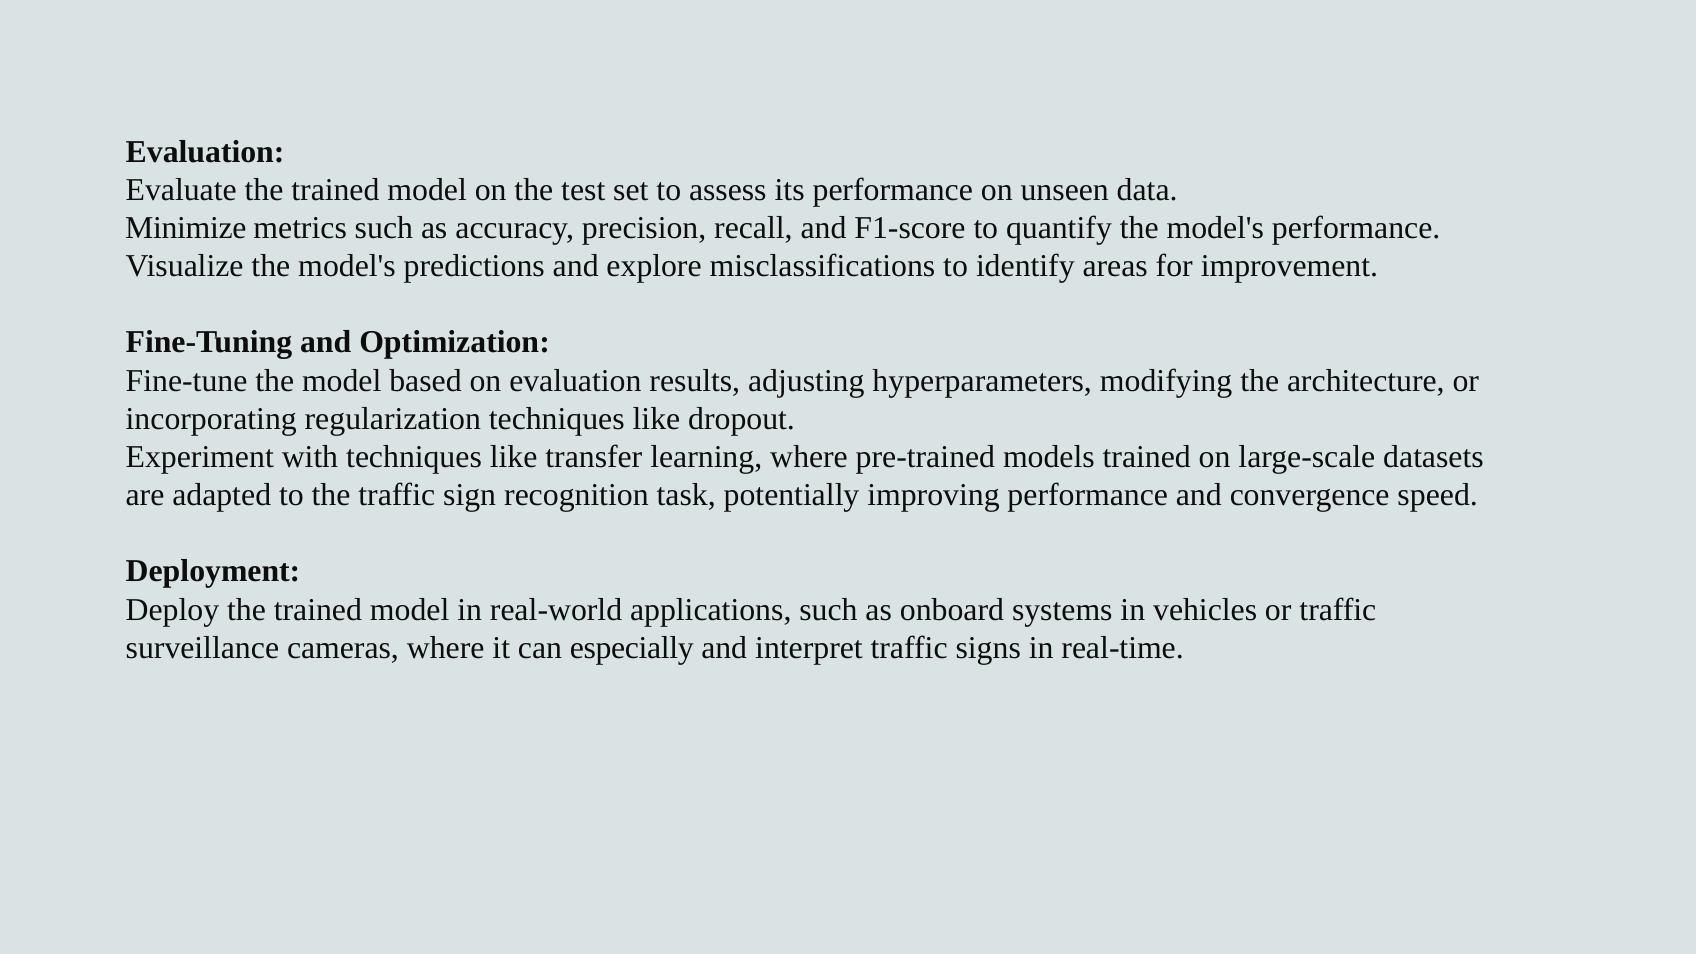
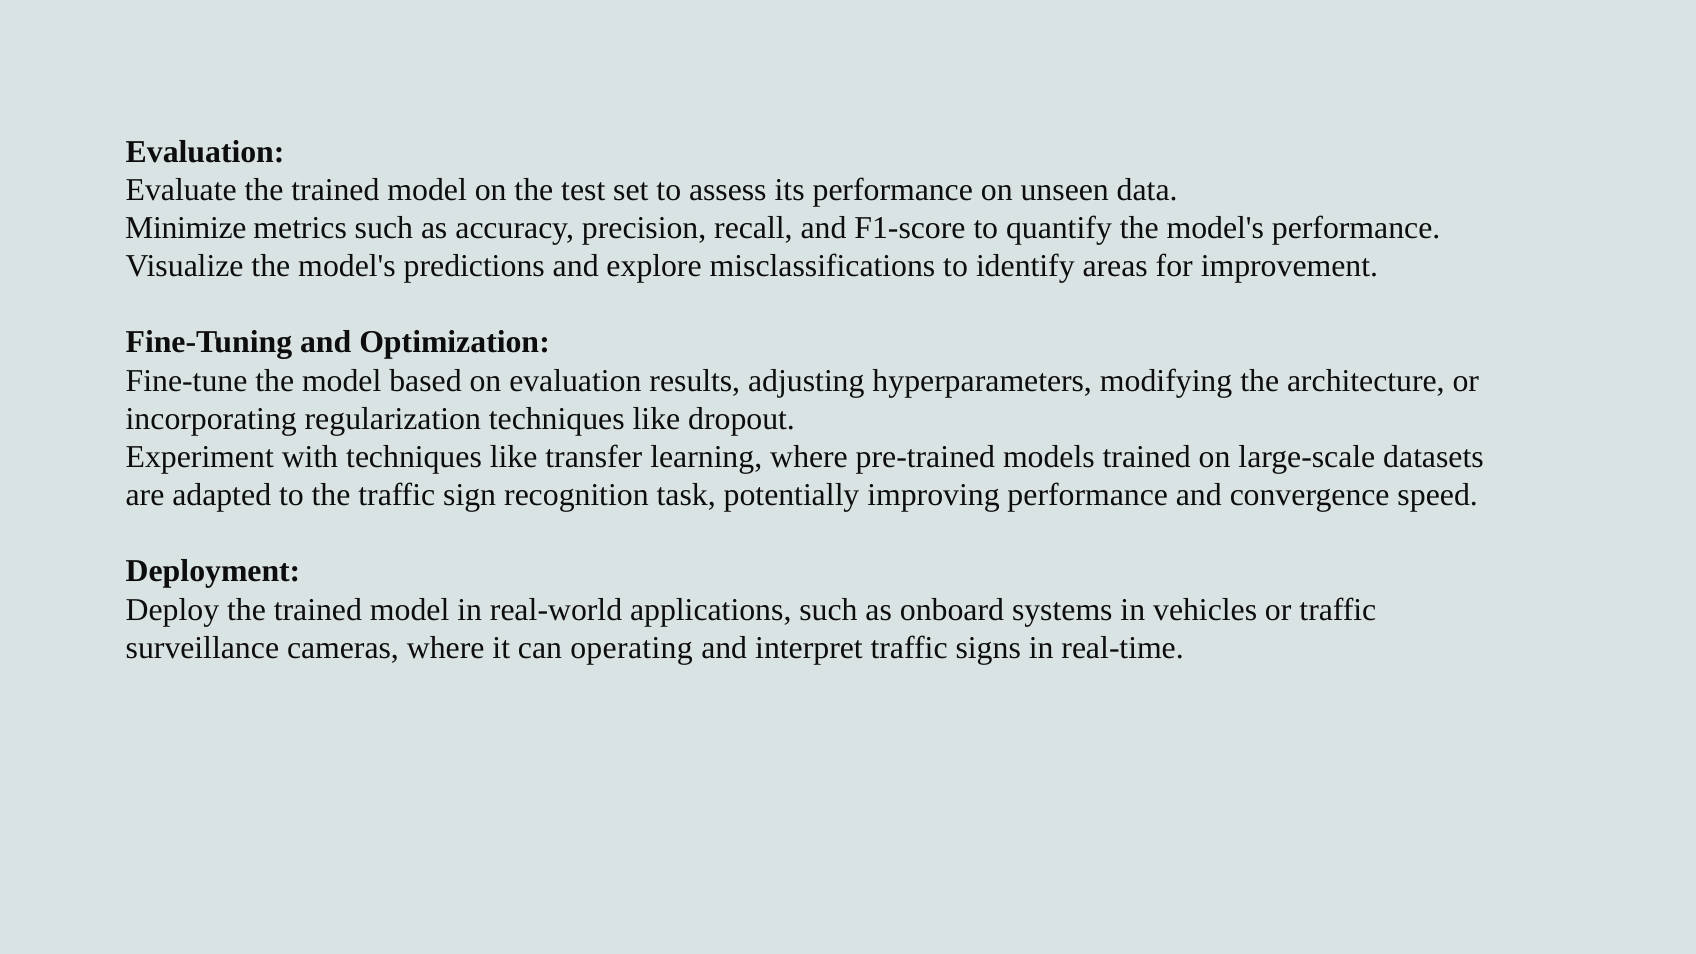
especially: especially -> operating
